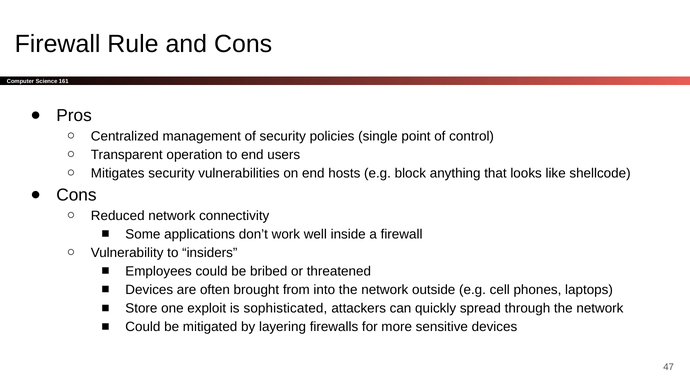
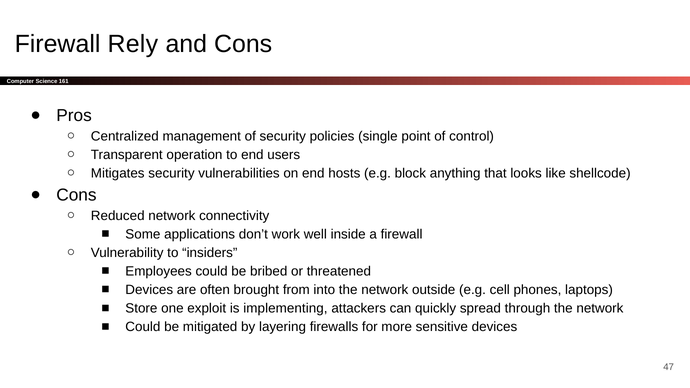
Rule: Rule -> Rely
sophisticated: sophisticated -> implementing
